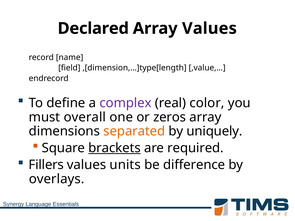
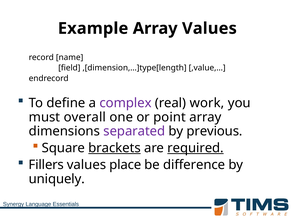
Declared: Declared -> Example
color: color -> work
zeros: zeros -> point
separated colour: orange -> purple
uniquely: uniquely -> previous
required underline: none -> present
units: units -> place
overlays: overlays -> uniquely
